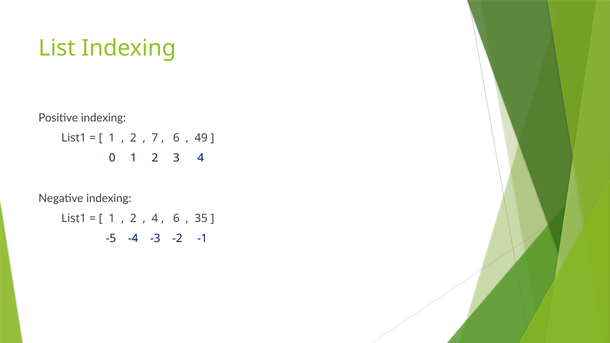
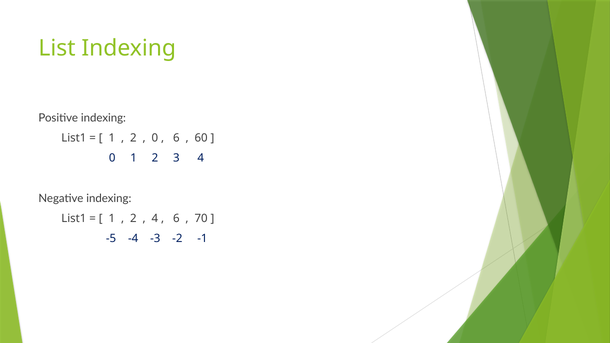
7 at (155, 138): 7 -> 0
49: 49 -> 60
35: 35 -> 70
